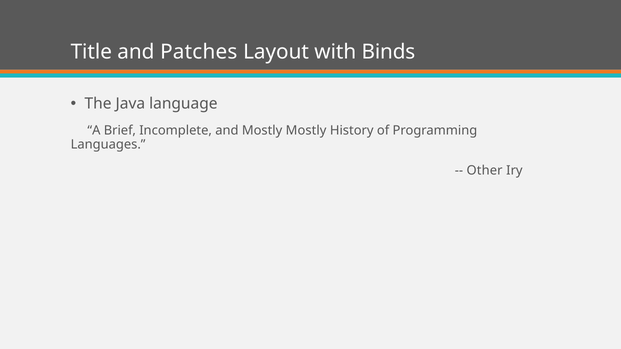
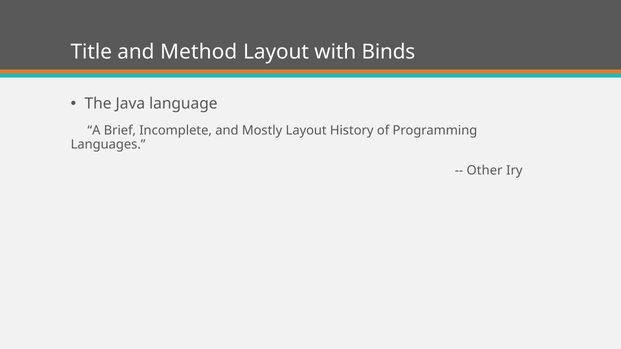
Patches: Patches -> Method
Mostly Mostly: Mostly -> Layout
